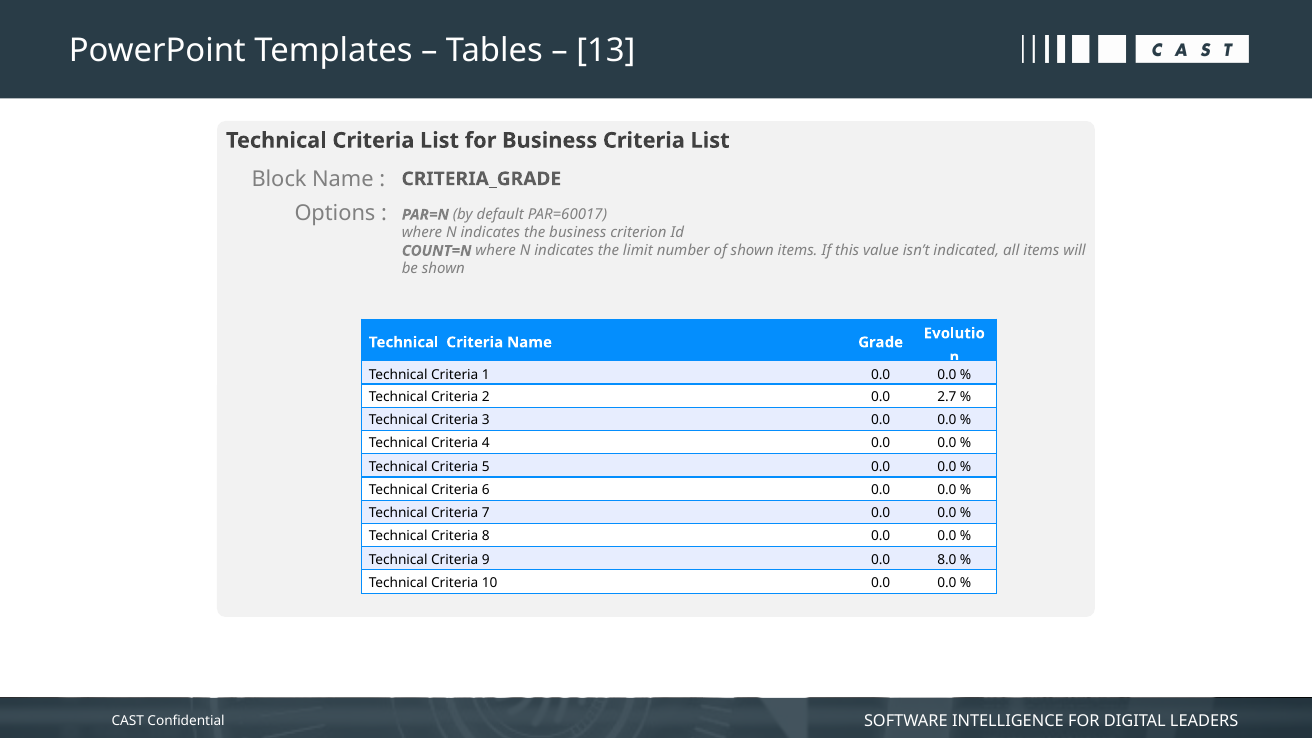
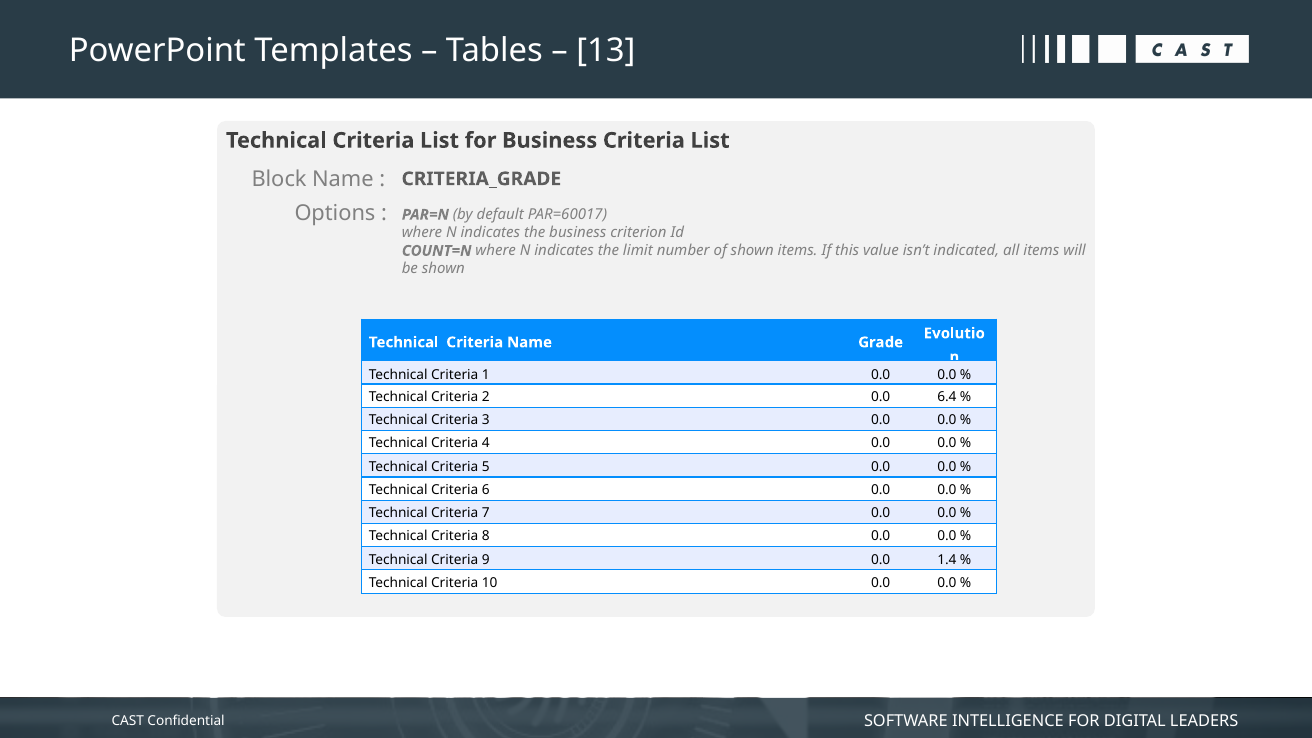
2.7: 2.7 -> 6.4
8.0: 8.0 -> 1.4
